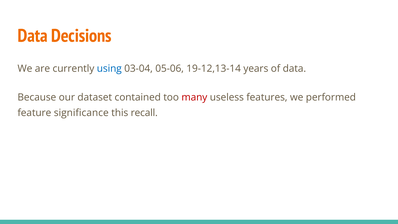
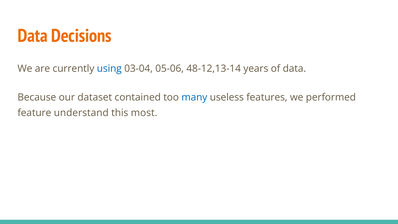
19-12,13-14: 19-12,13-14 -> 48-12,13-14
many colour: red -> blue
significance: significance -> understand
recall: recall -> most
